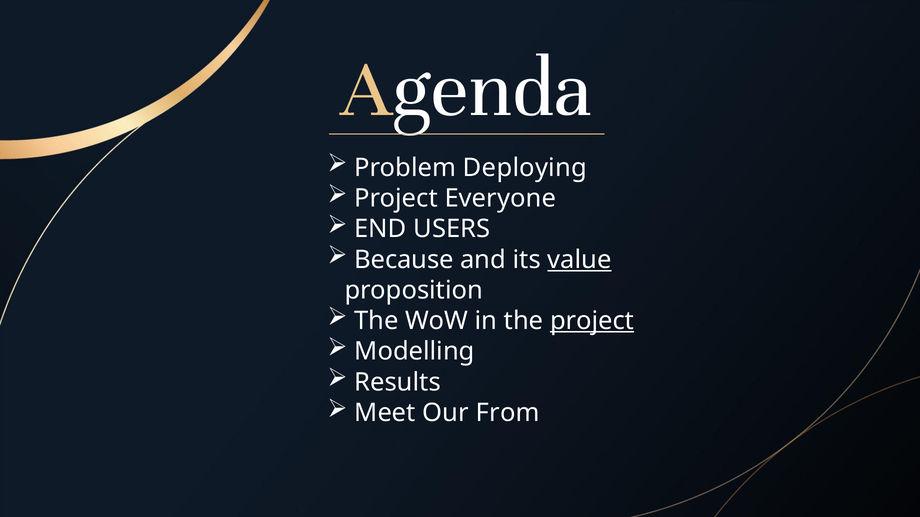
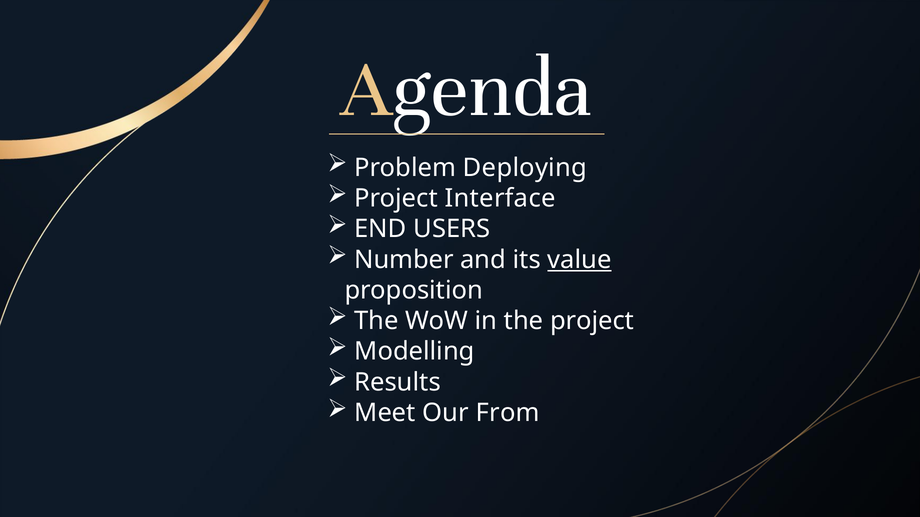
Everyone: Everyone -> Interface
Because: Because -> Number
project at (592, 321) underline: present -> none
